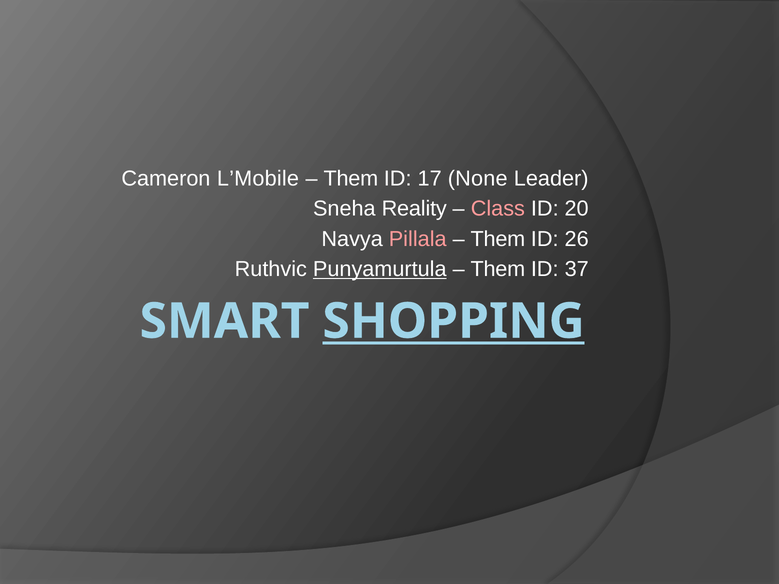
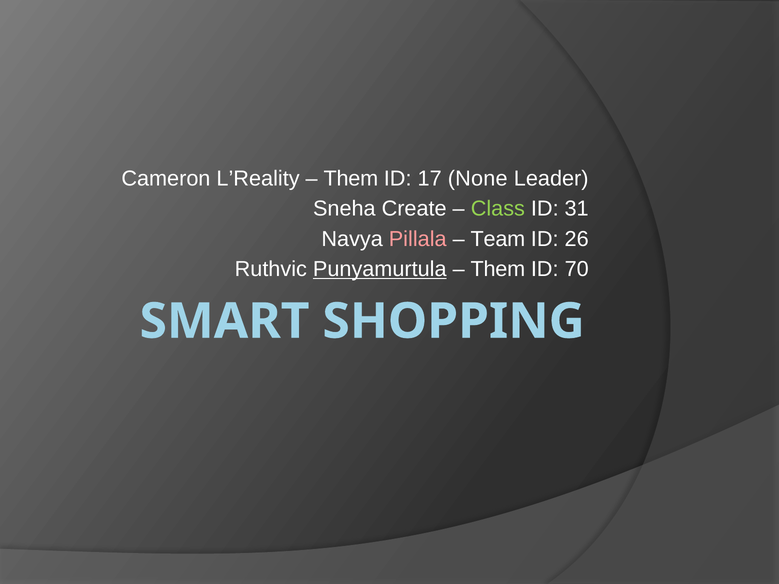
L’Mobile: L’Mobile -> L’Reality
Reality: Reality -> Create
Class colour: pink -> light green
20: 20 -> 31
Them at (498, 239): Them -> Team
37: 37 -> 70
SHOPPING underline: present -> none
